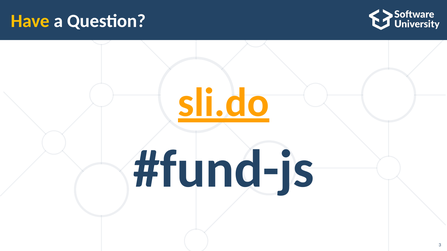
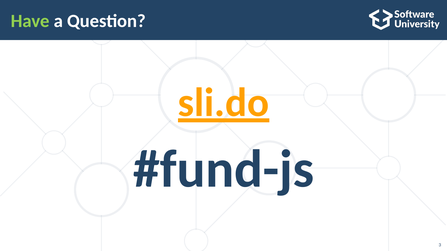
Have colour: yellow -> light green
